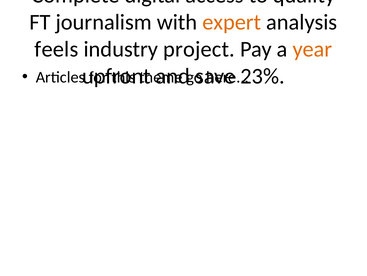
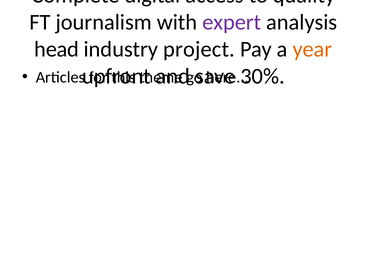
expert colour: orange -> purple
feels: feels -> head
23%: 23% -> 30%
